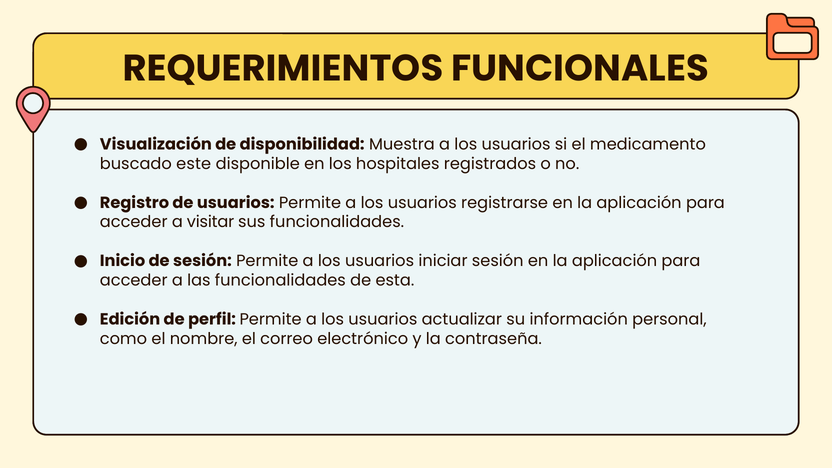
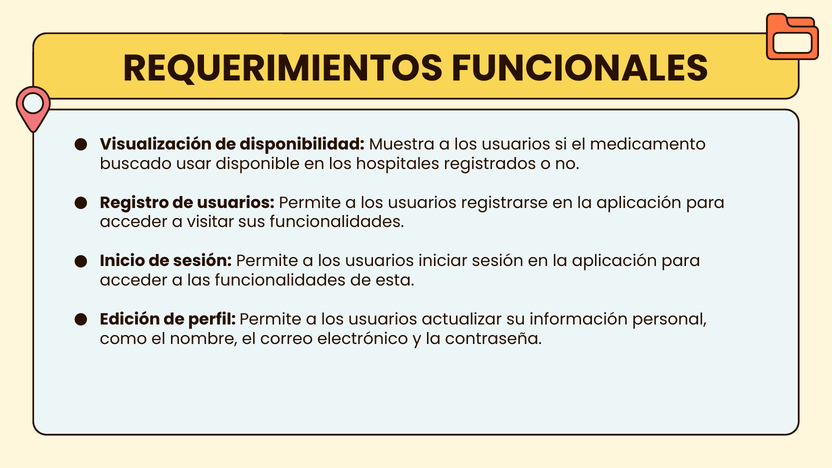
este: este -> usar
